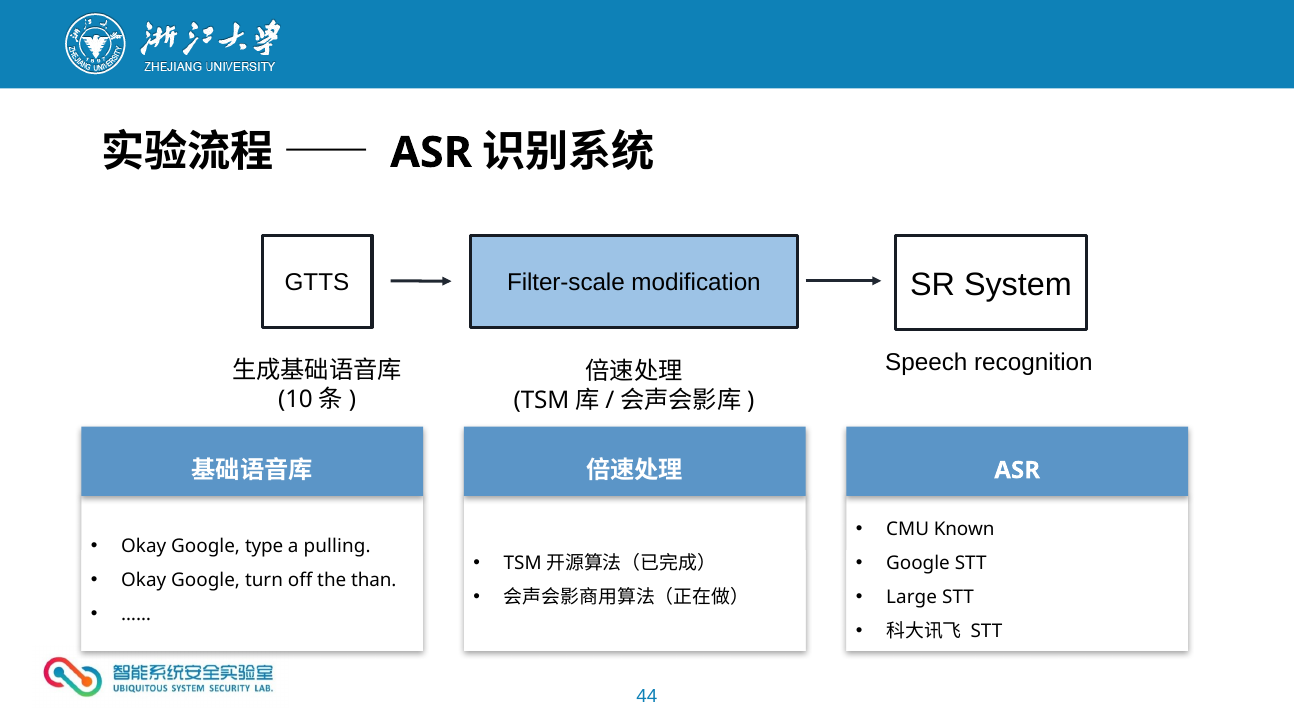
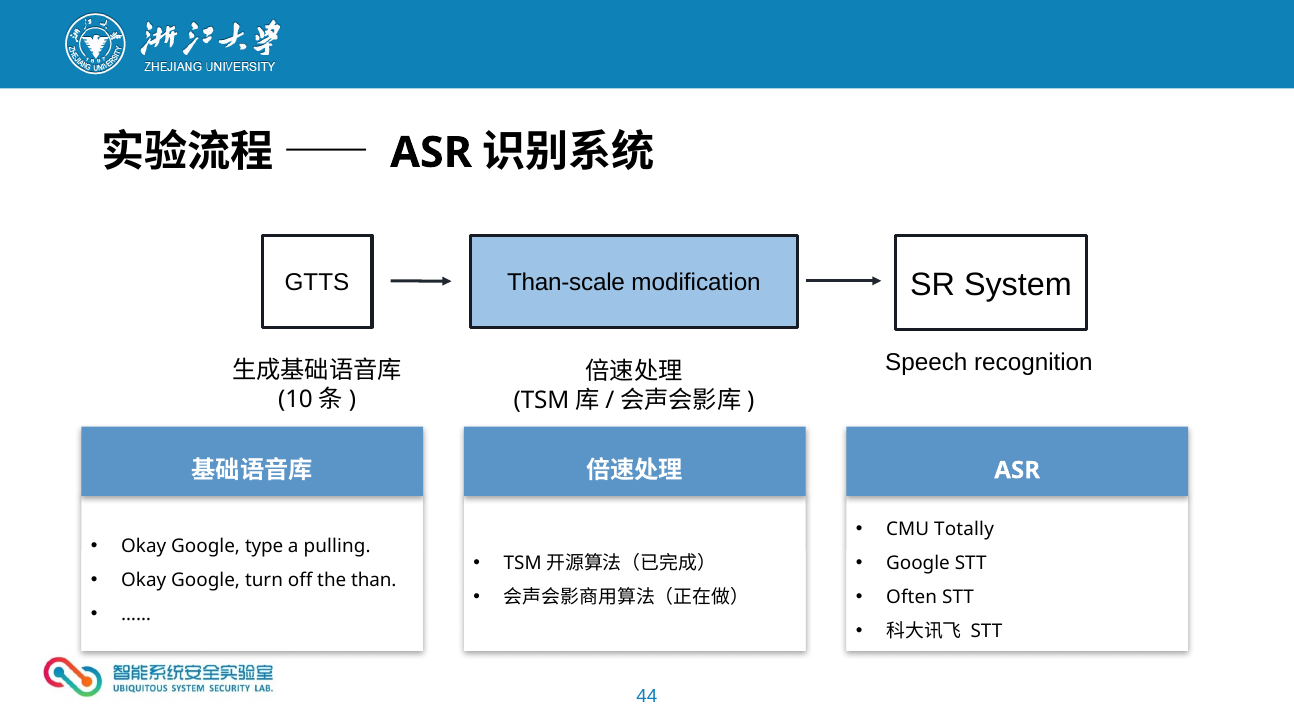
Filter-scale: Filter-scale -> Than-scale
Known: Known -> Totally
Large: Large -> Often
